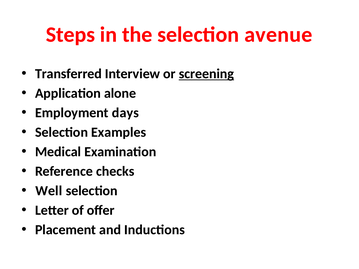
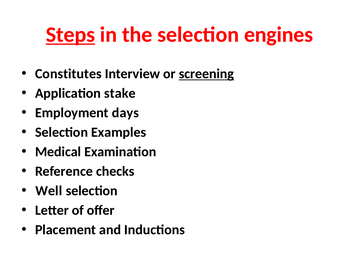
Steps underline: none -> present
avenue: avenue -> engines
Transferred: Transferred -> Constitutes
alone: alone -> stake
